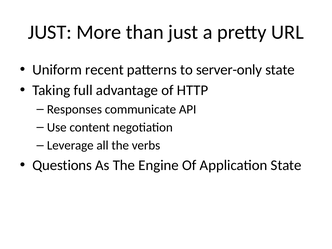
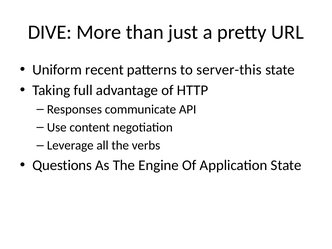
JUST at (50, 32): JUST -> DIVE
server-only: server-only -> server-this
